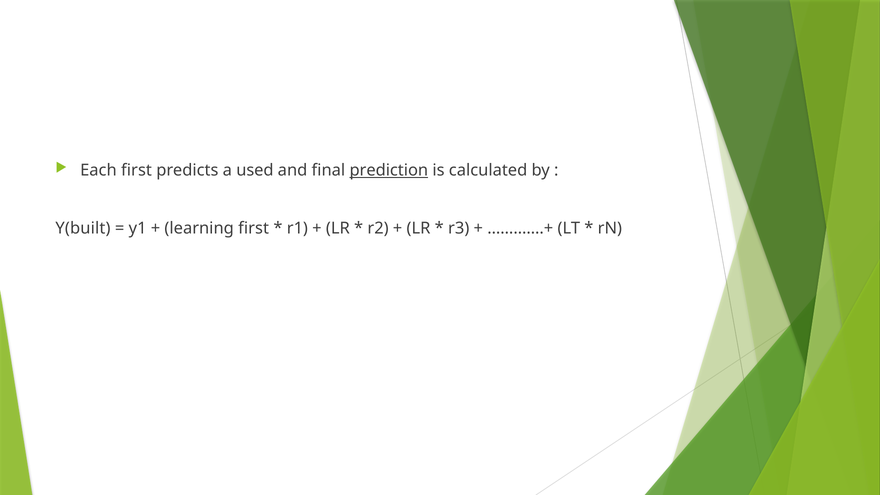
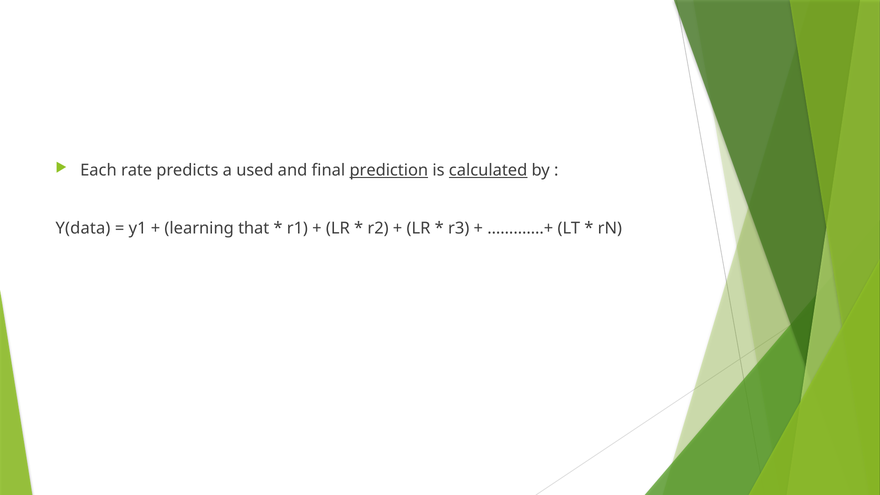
Each first: first -> rate
calculated underline: none -> present
Y(built: Y(built -> Y(data
learning first: first -> that
